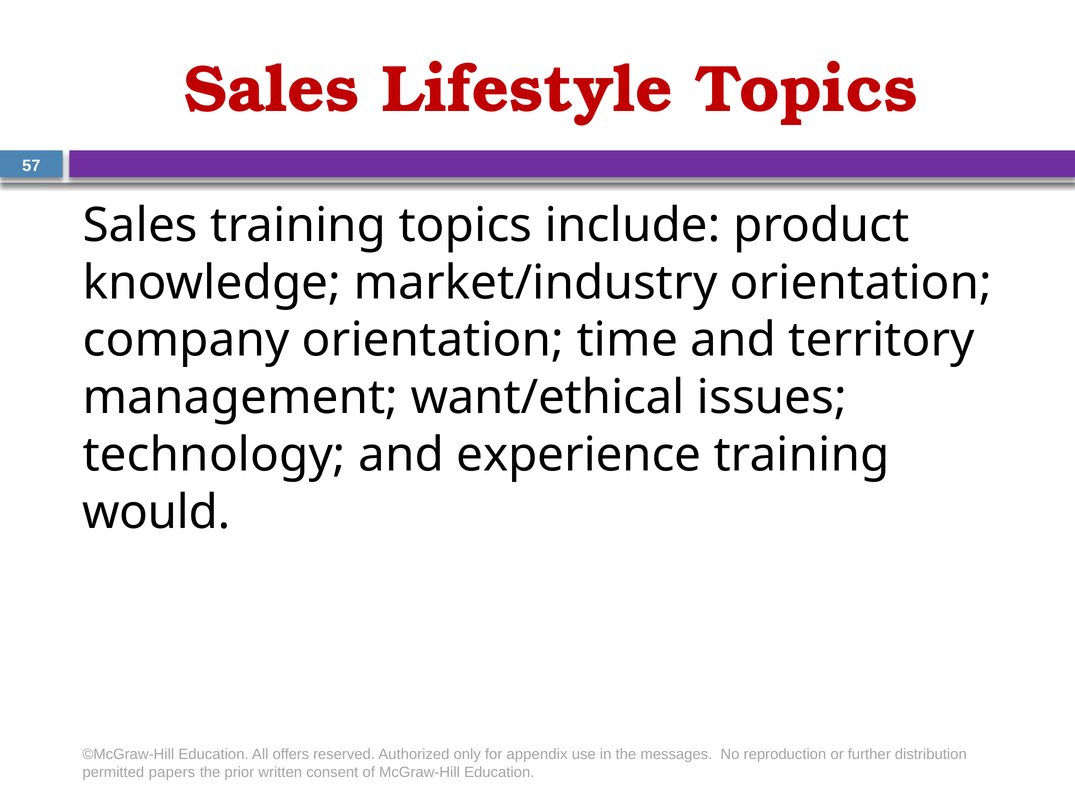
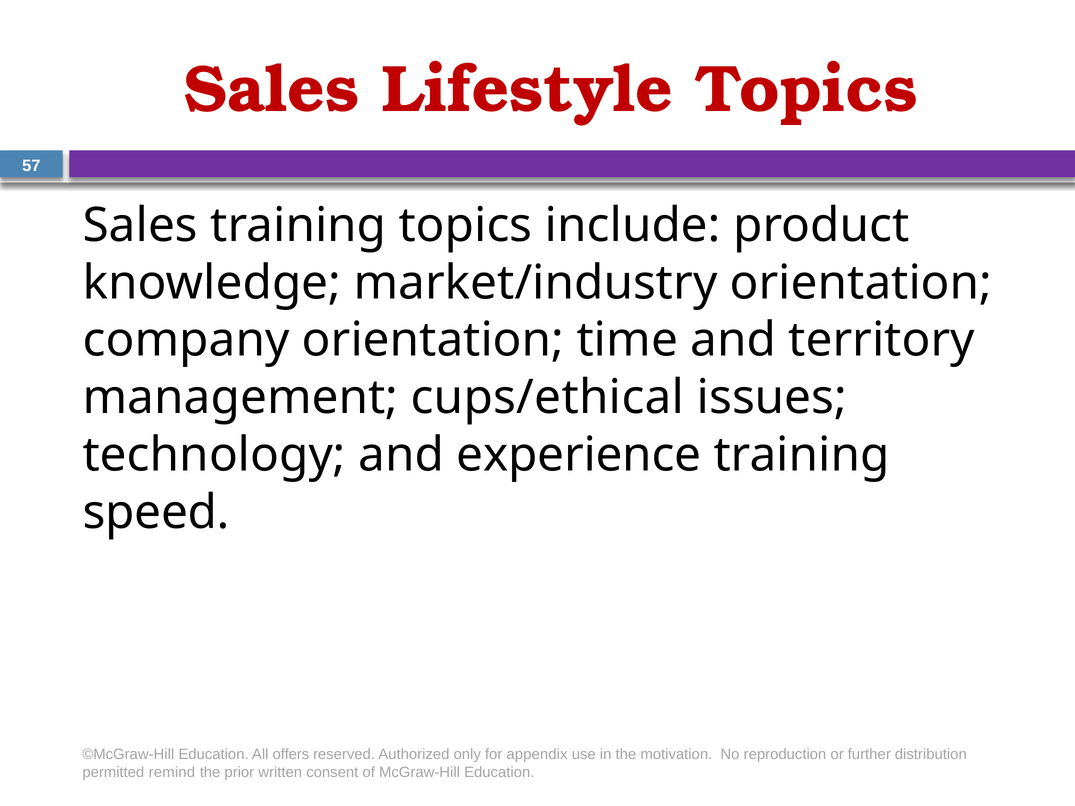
want/ethical: want/ethical -> cups/ethical
would: would -> speed
messages: messages -> motivation
papers: papers -> remind
